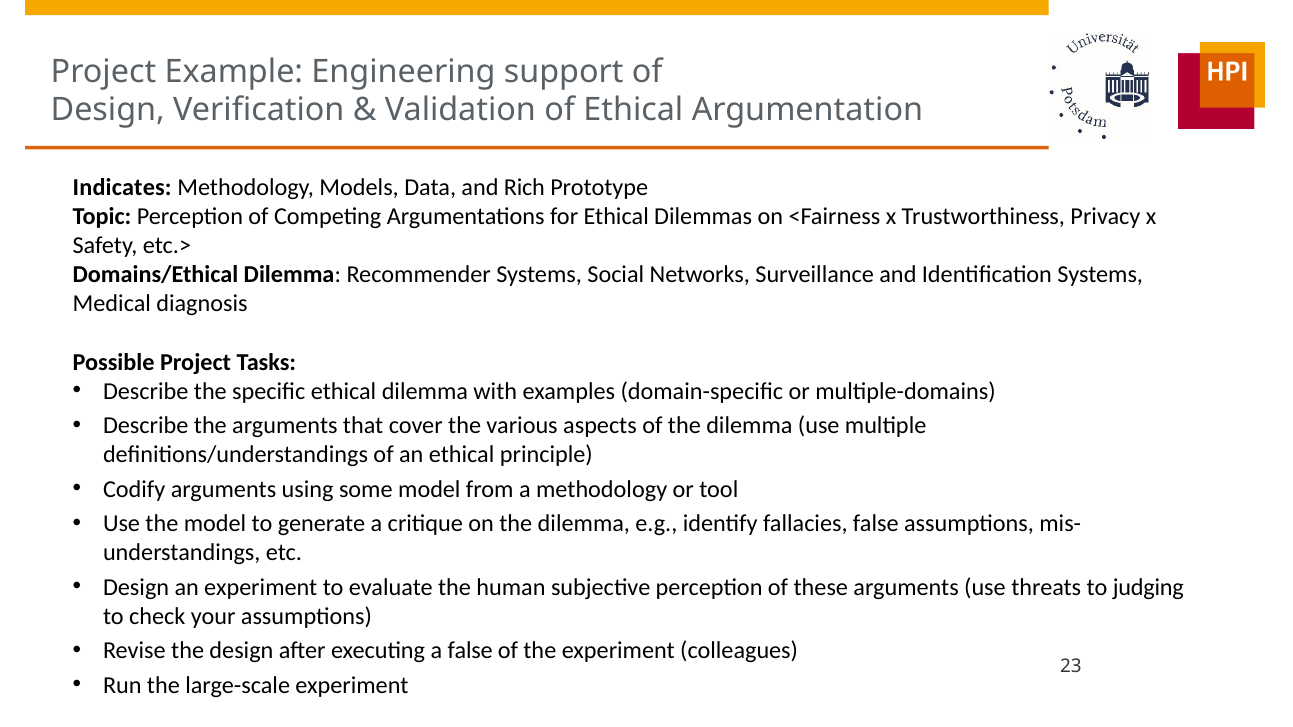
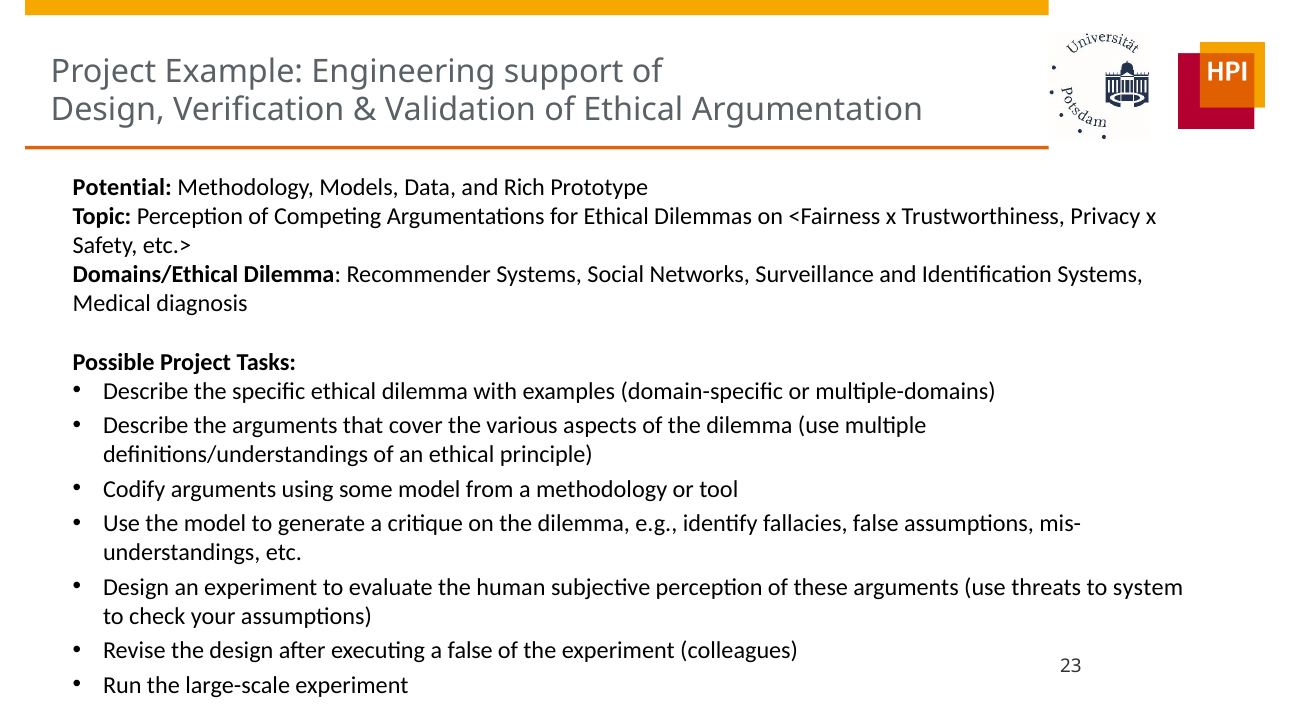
Indicates: Indicates -> Potential
judging: judging -> system
